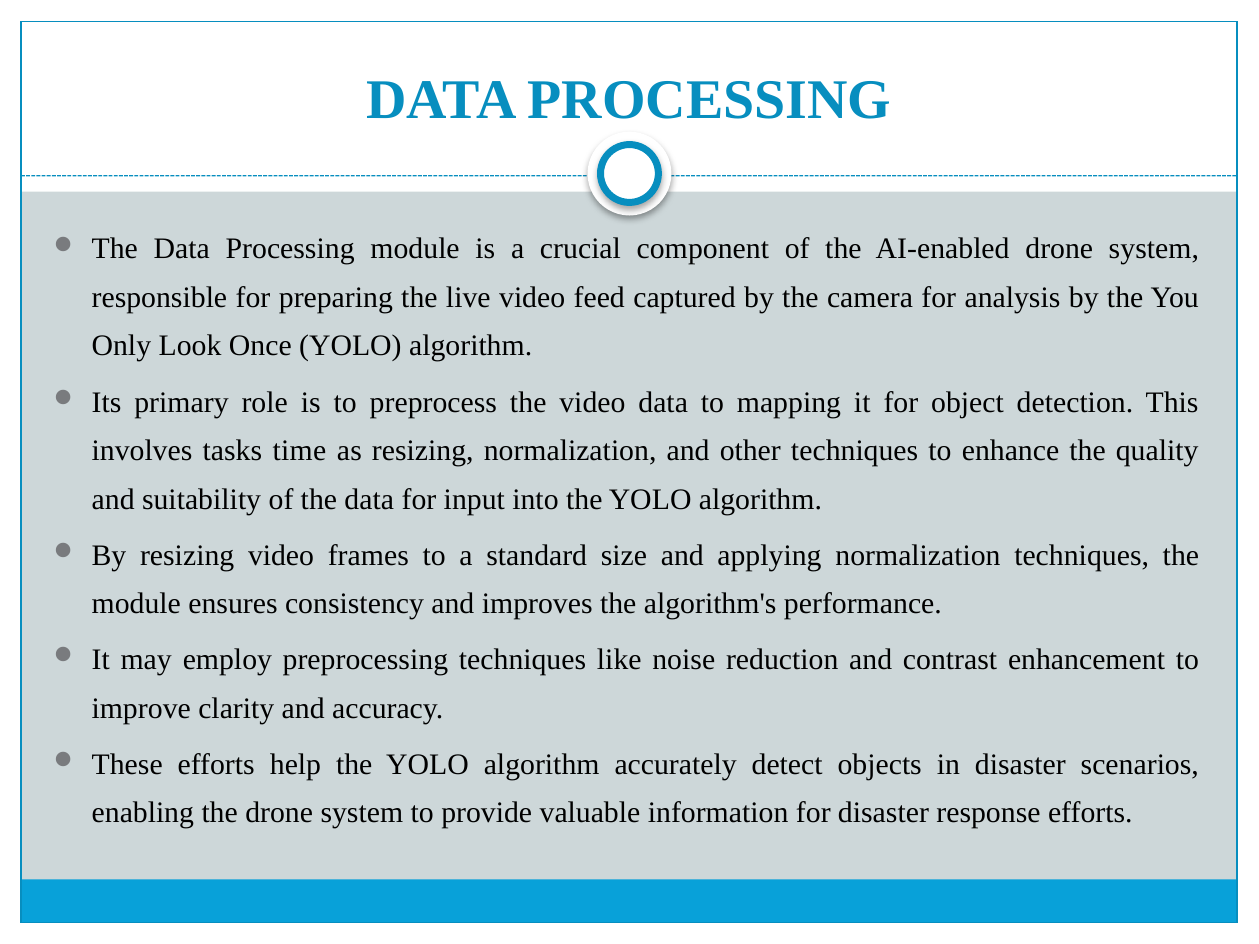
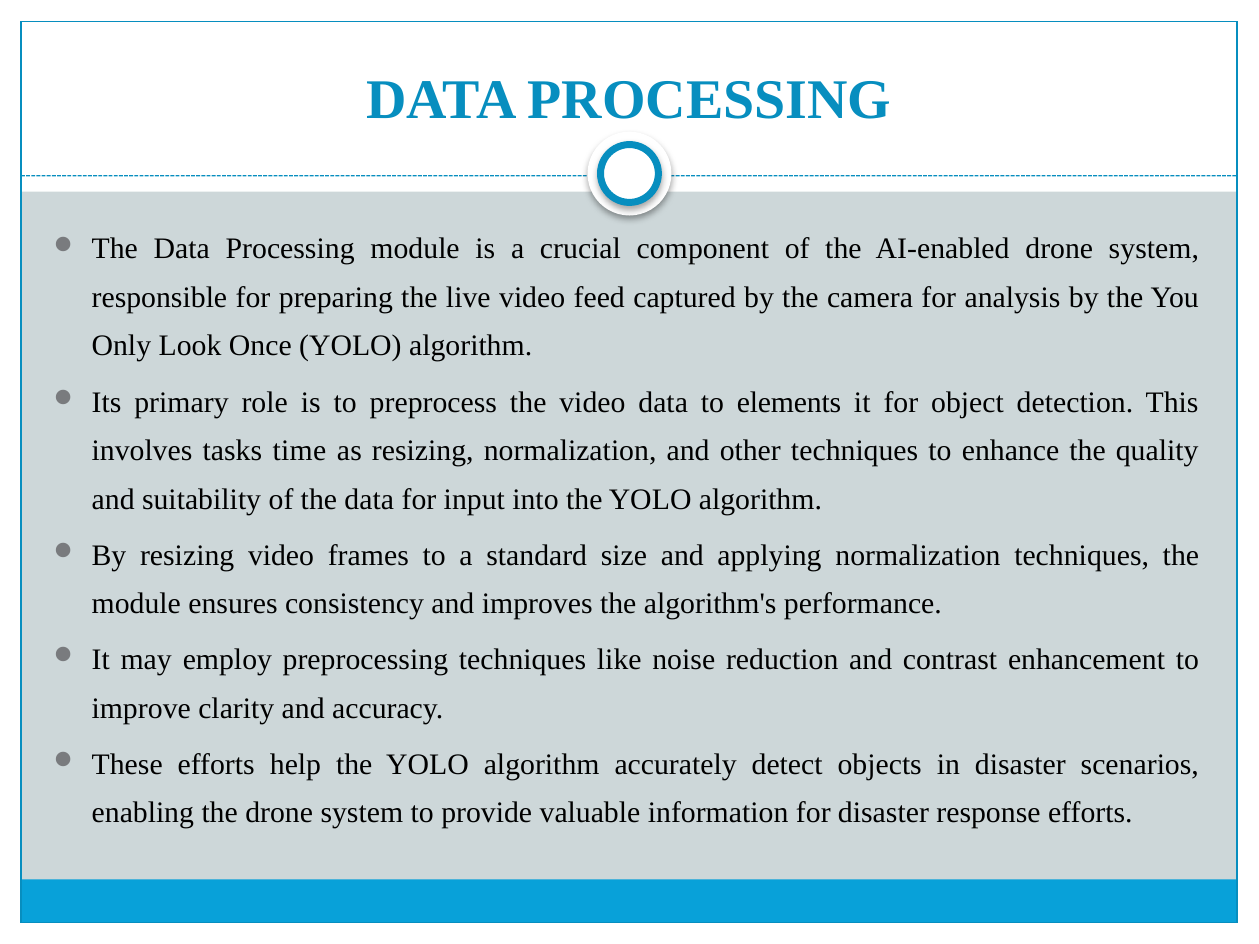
mapping: mapping -> elements
